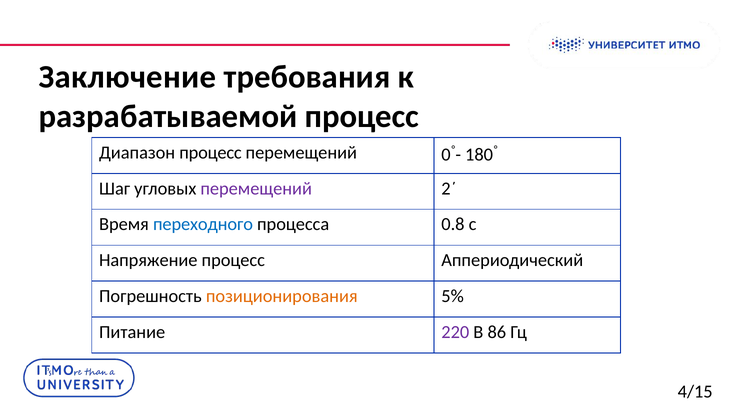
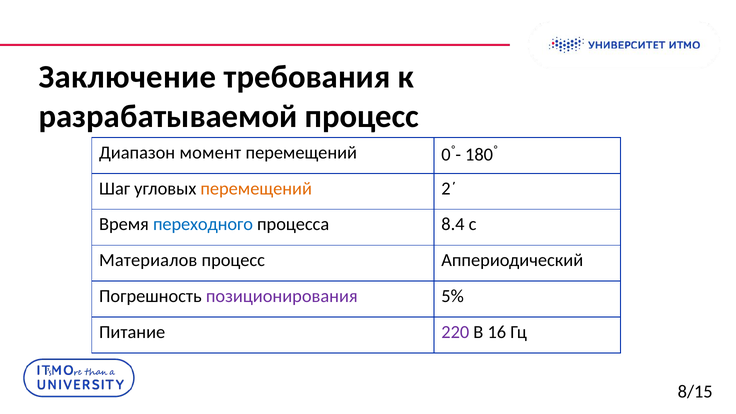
Диапазон процесс: процесс -> момент
перемещений at (256, 189) colour: purple -> orange
0.8: 0.8 -> 8.4
Напряжение: Напряжение -> Материалов
позиционирования colour: orange -> purple
86: 86 -> 16
4/15: 4/15 -> 8/15
